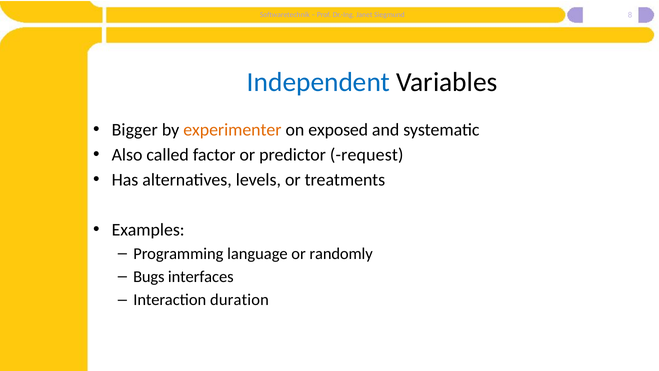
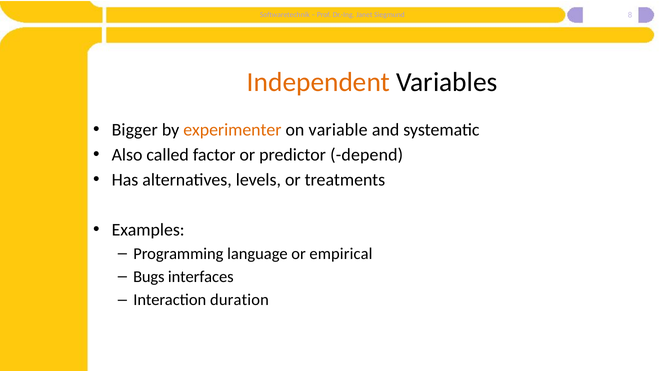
Independent colour: blue -> orange
exposed: exposed -> variable
request: request -> depend
randomly: randomly -> empirical
